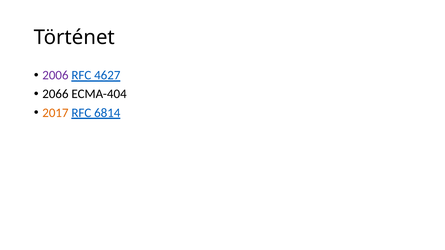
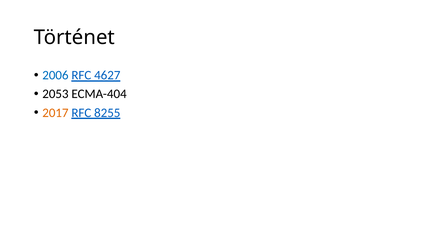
2006 colour: purple -> blue
2066: 2066 -> 2053
6814: 6814 -> 8255
